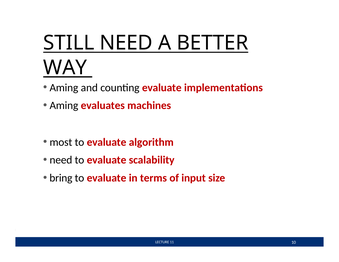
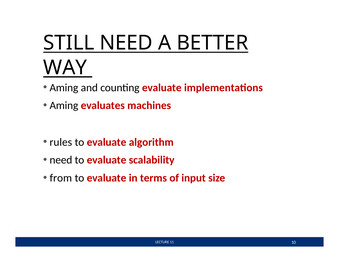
most: most -> rules
bring: bring -> from
